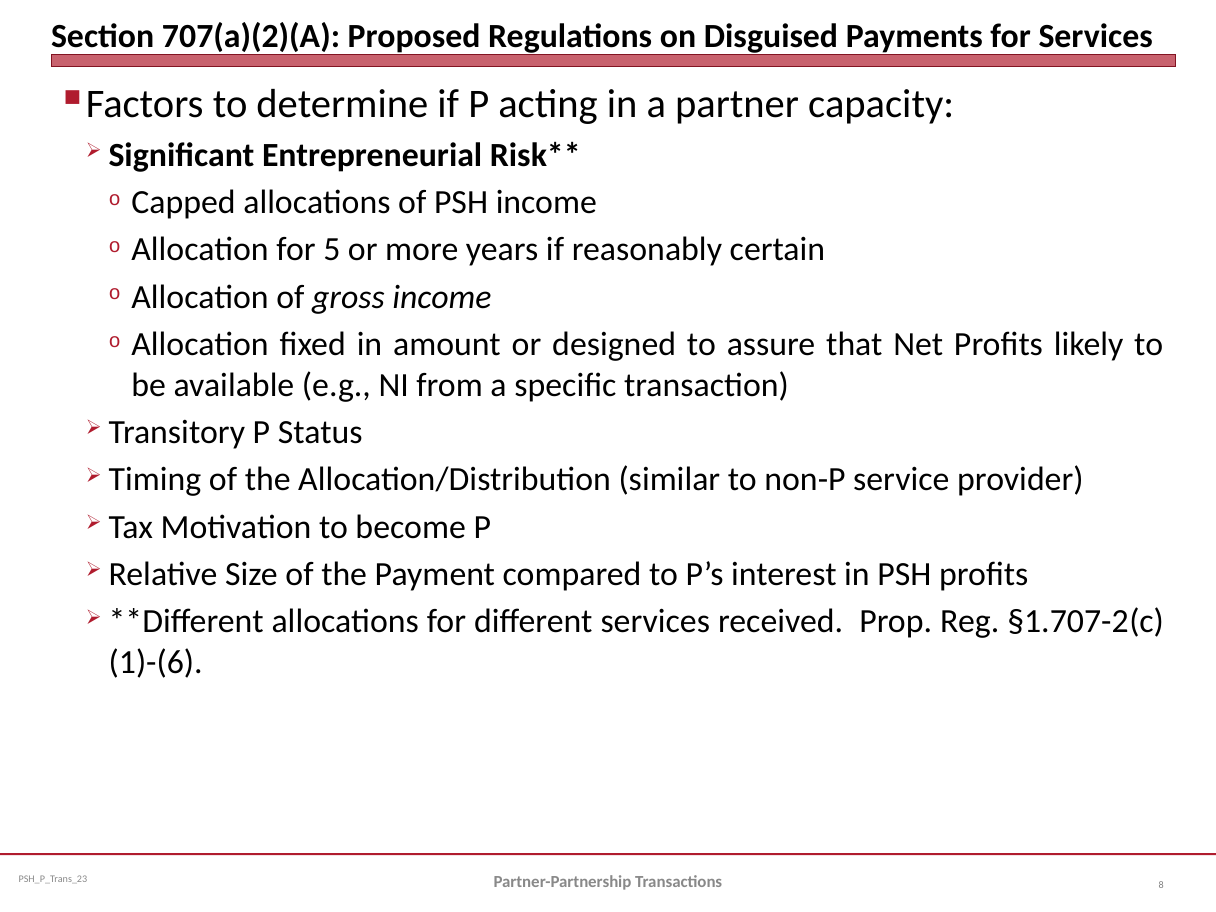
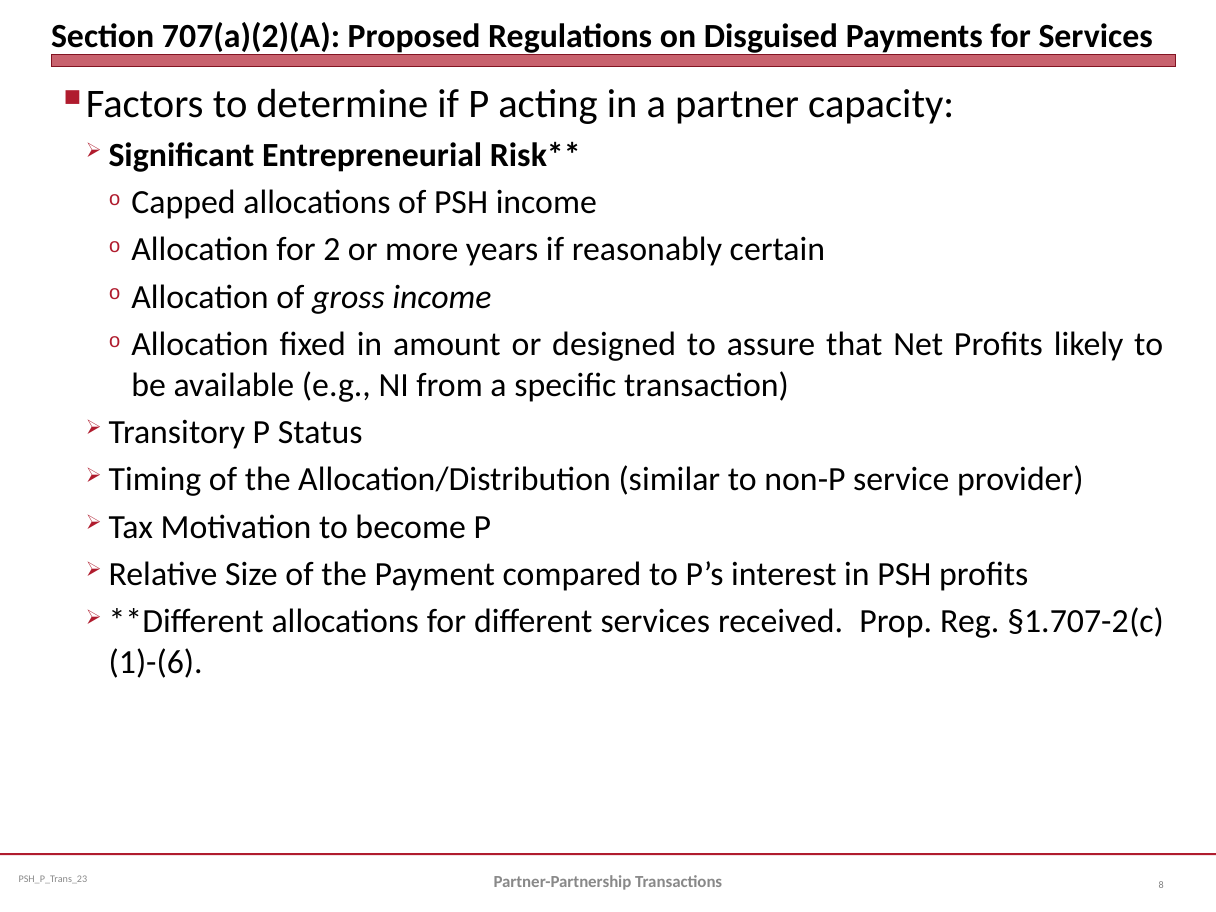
5: 5 -> 2
